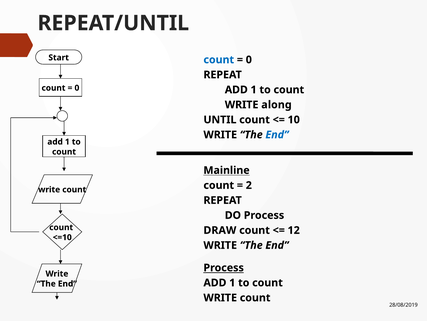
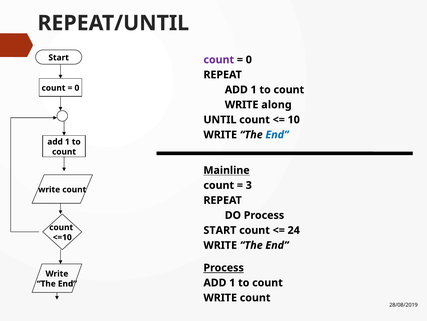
count at (219, 60) colour: blue -> purple
2: 2 -> 3
DRAW at (220, 230): DRAW -> START
12: 12 -> 24
